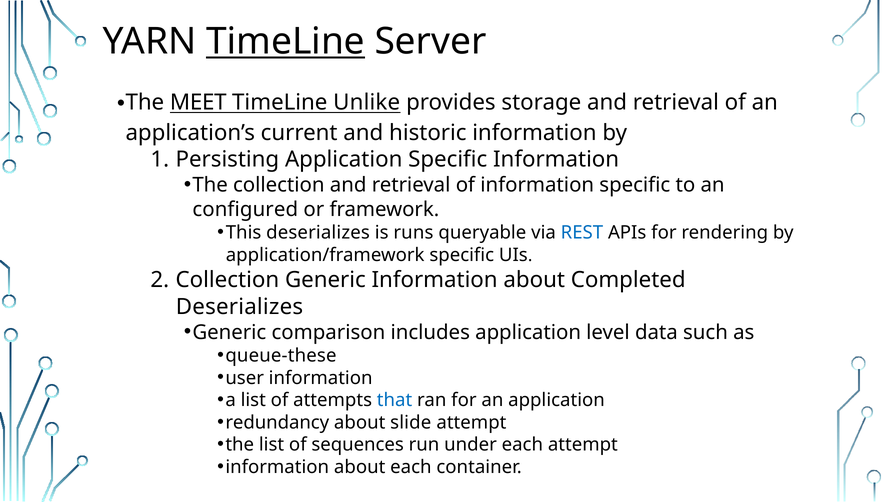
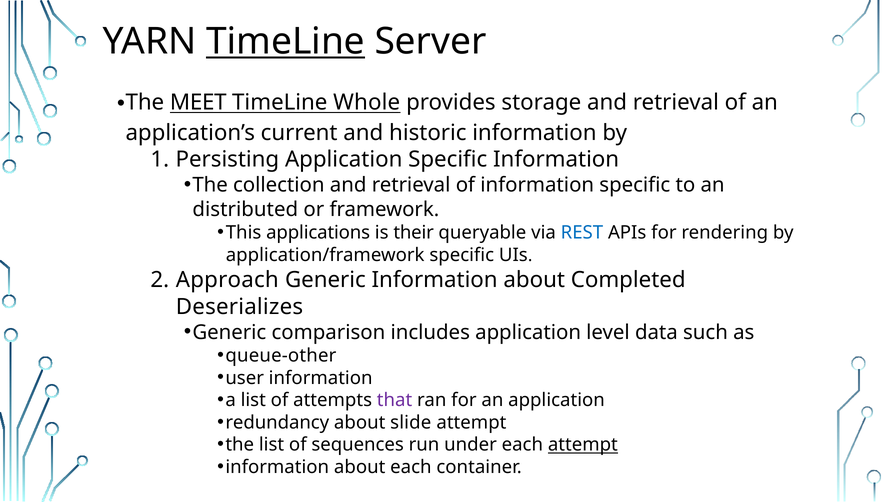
Unlike: Unlike -> Whole
configured: configured -> distributed
This deserializes: deserializes -> applications
runs: runs -> their
Collection at (227, 280): Collection -> Approach
queue-these: queue-these -> queue-other
that colour: blue -> purple
attempt at (583, 445) underline: none -> present
